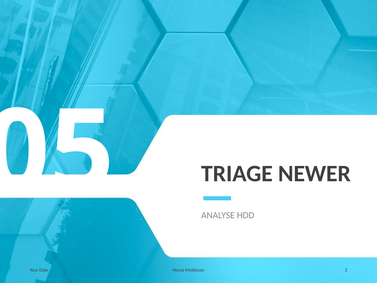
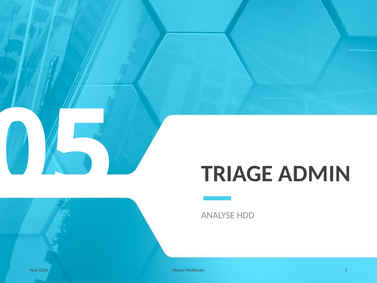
NEWER: NEWER -> ADMIN
